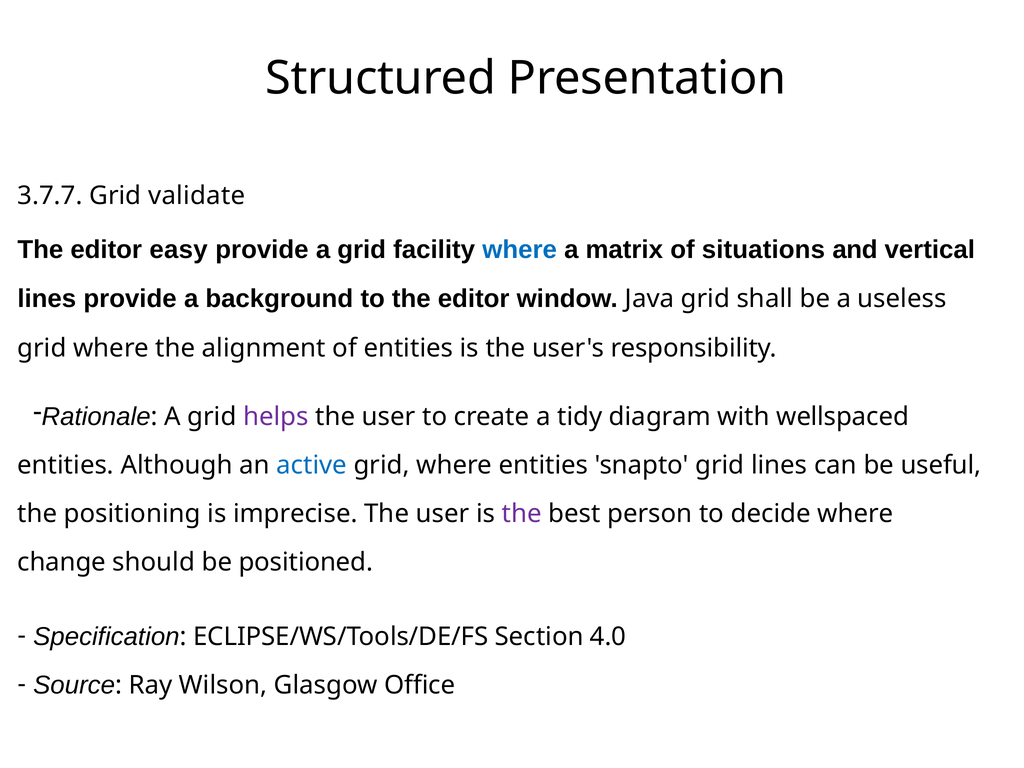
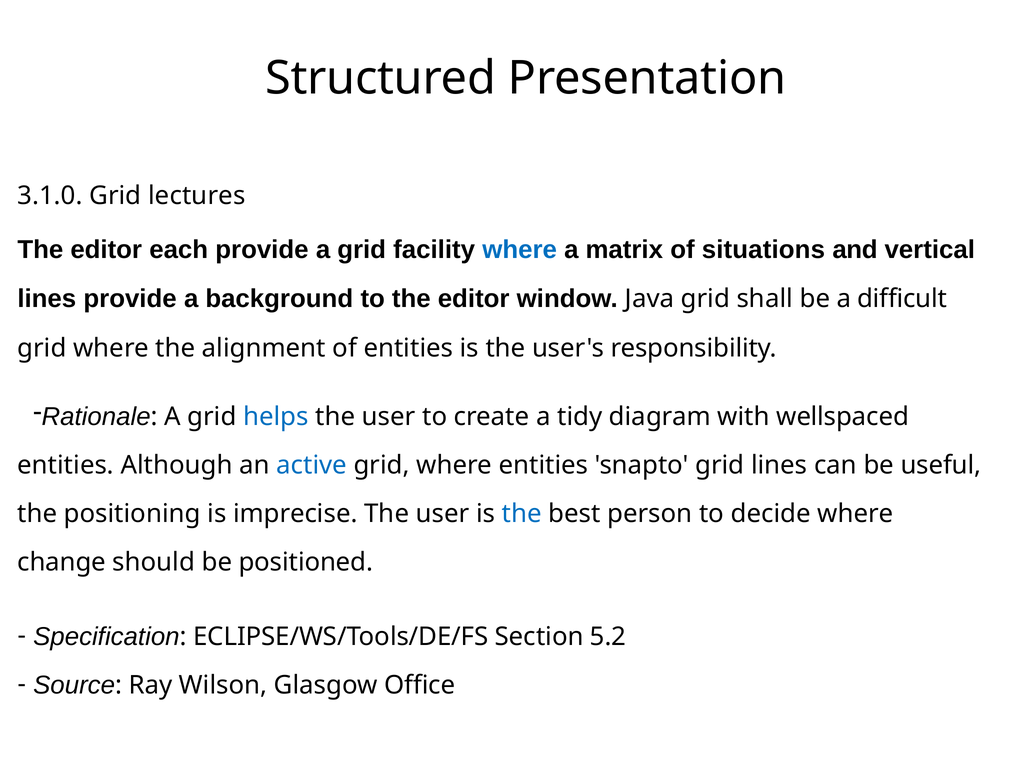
3.7.7: 3.7.7 -> 3.1.0
validate: validate -> lectures
easy: easy -> each
useless: useless -> difficult
helps colour: purple -> blue
the at (522, 514) colour: purple -> blue
4.0: 4.0 -> 5.2
